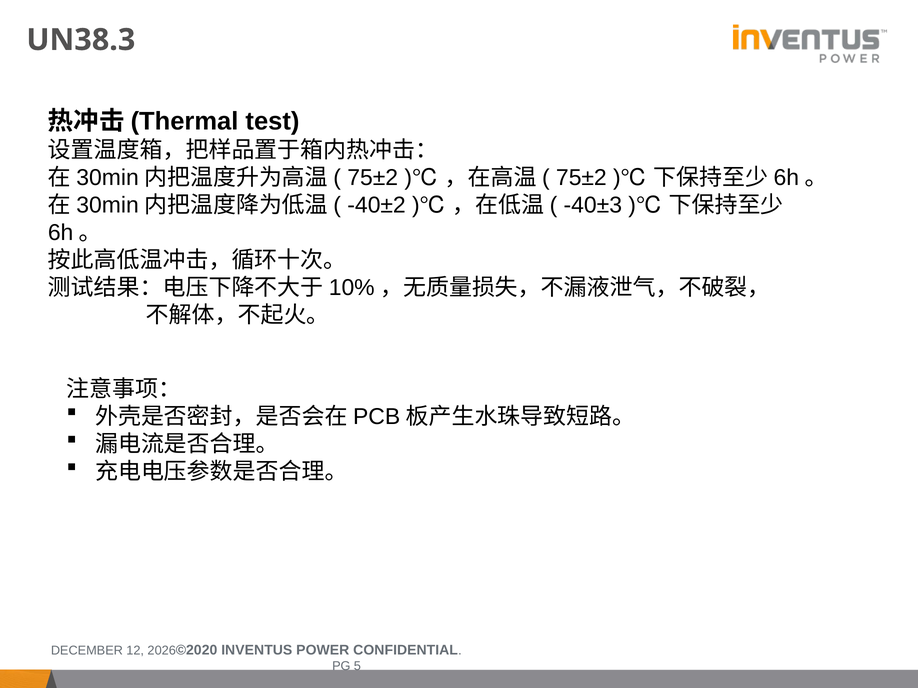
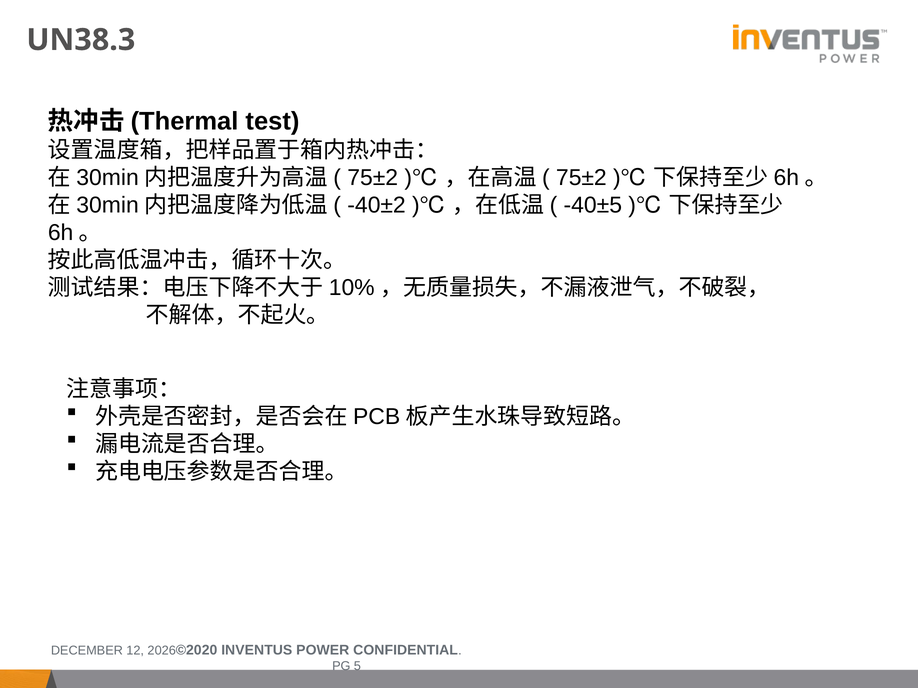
-40±3: -40±3 -> -40±5
